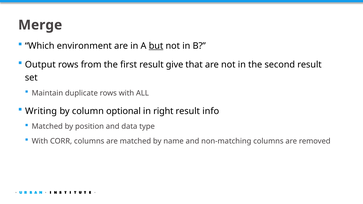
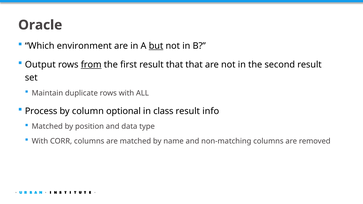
Merge: Merge -> Oracle
from underline: none -> present
result give: give -> that
Writing: Writing -> Process
right: right -> class
